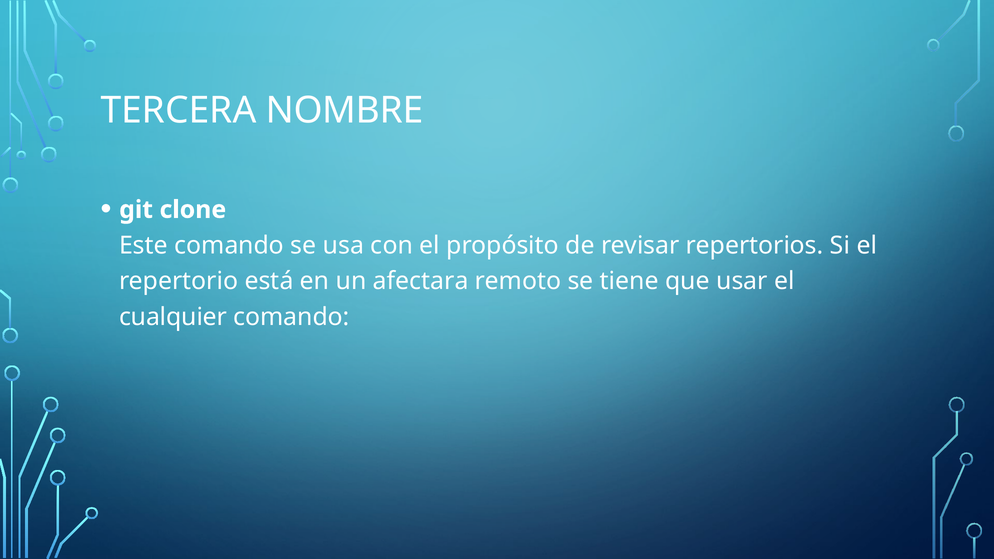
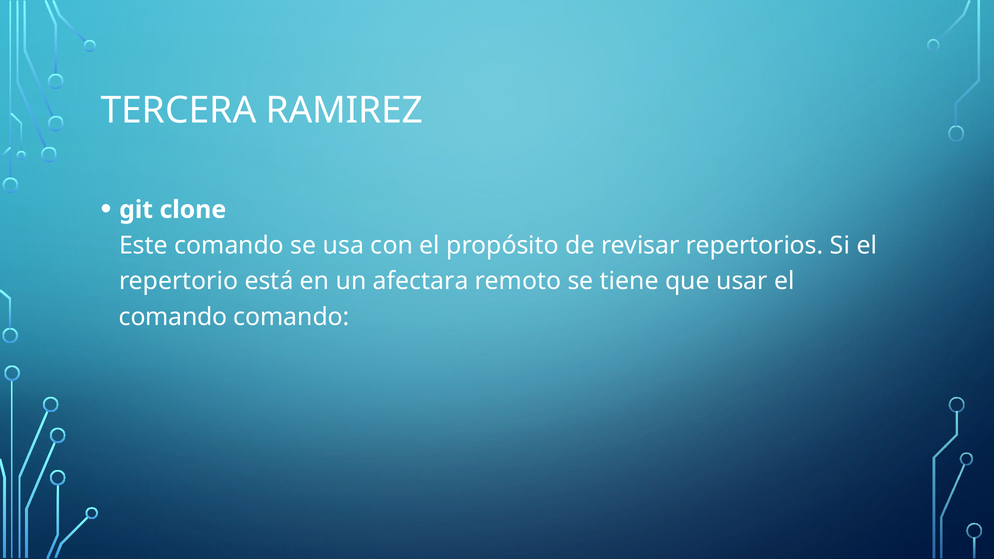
NOMBRE: NOMBRE -> RAMIREZ
cualquier at (173, 317): cualquier -> comando
